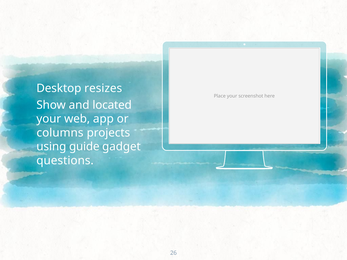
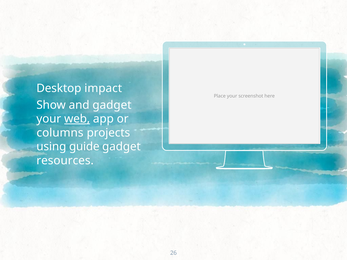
resizes: resizes -> impact
and located: located -> gadget
web underline: none -> present
questions: questions -> resources
